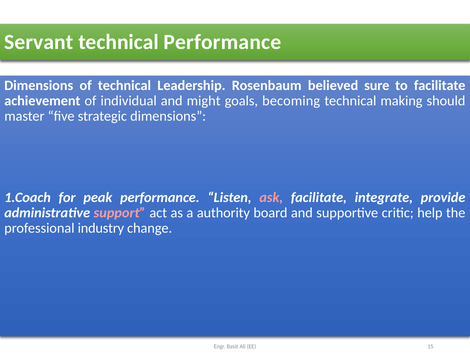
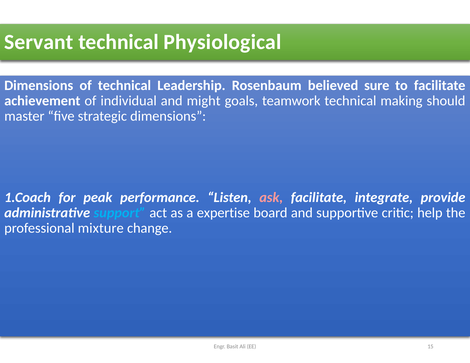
technical Performance: Performance -> Physiological
becoming: becoming -> teamwork
support colour: pink -> light blue
authority: authority -> expertise
industry: industry -> mixture
